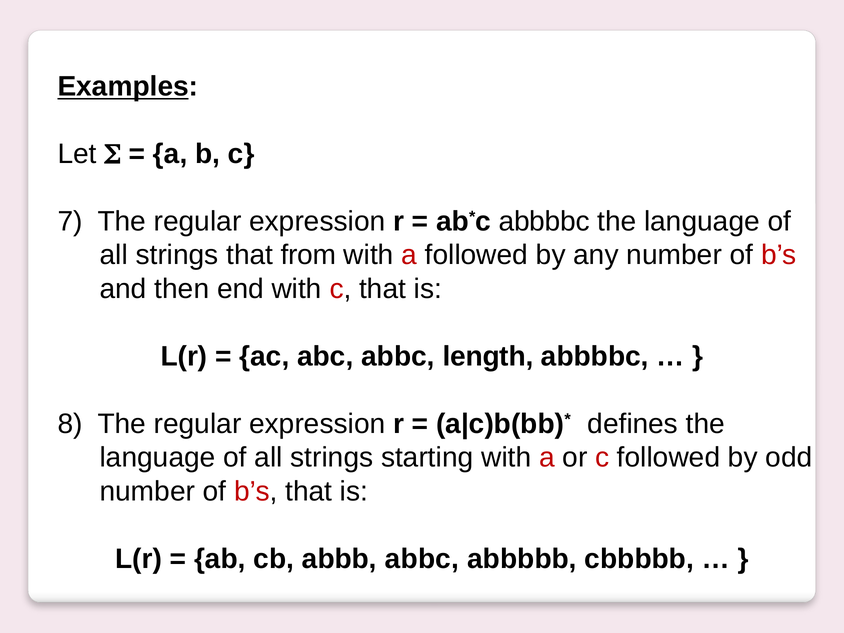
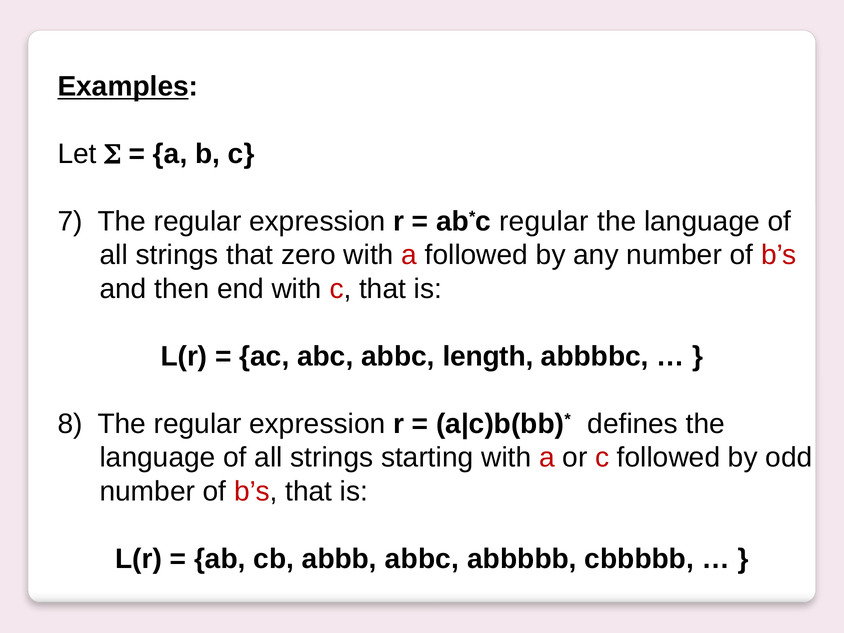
abbbbc at (544, 221): abbbbc -> regular
from: from -> zero
